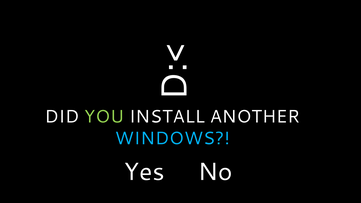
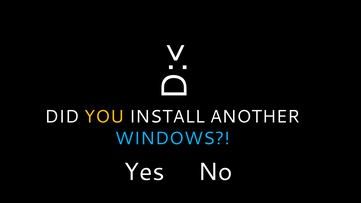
YOU colour: light green -> yellow
